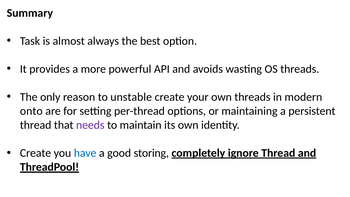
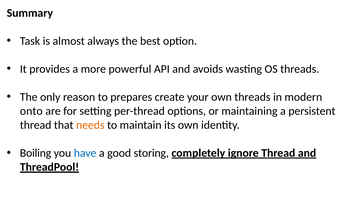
unstable: unstable -> prepares
needs colour: purple -> orange
Create at (36, 153): Create -> Boiling
